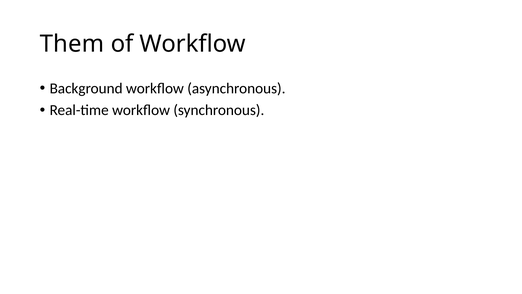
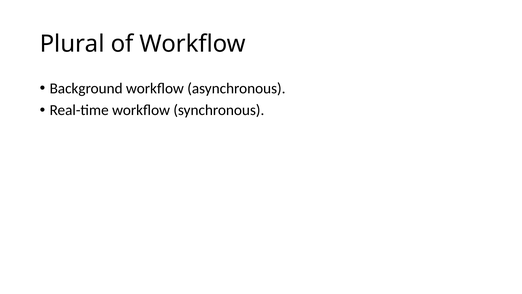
Them: Them -> Plural
